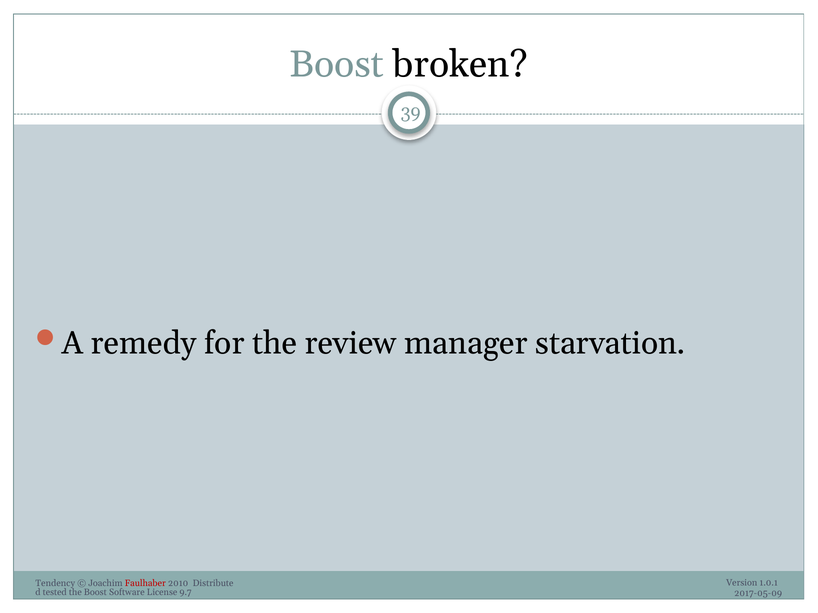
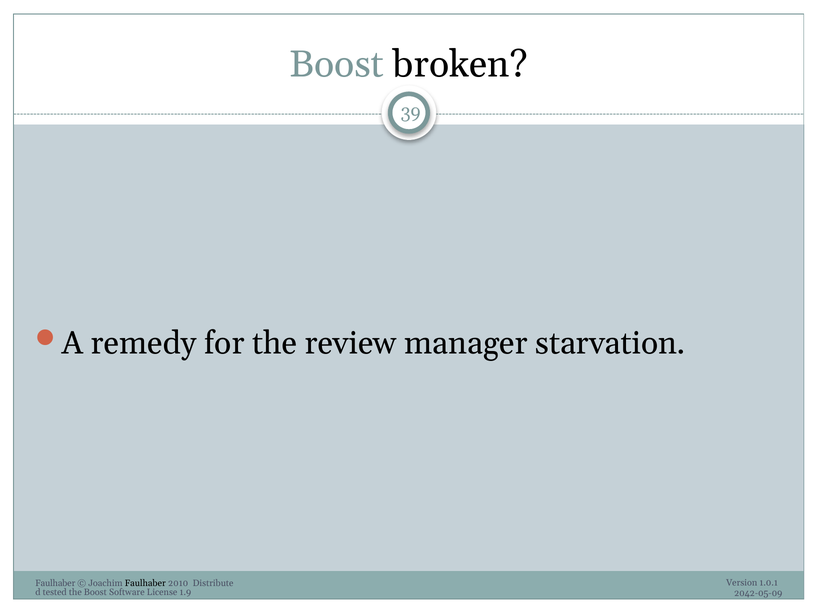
Tendency at (55, 584): Tendency -> Faulhaber
Faulhaber at (145, 584) colour: red -> black
9.7: 9.7 -> 1.9
2017-05-09: 2017-05-09 -> 2042-05-09
